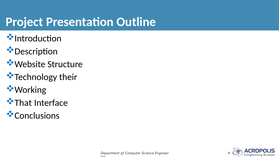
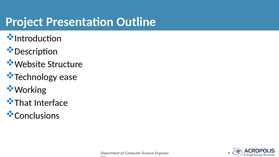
their: their -> ease
